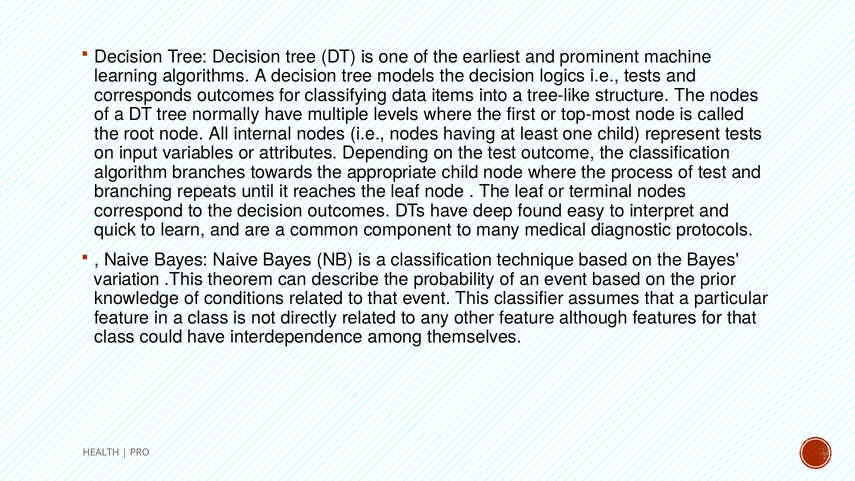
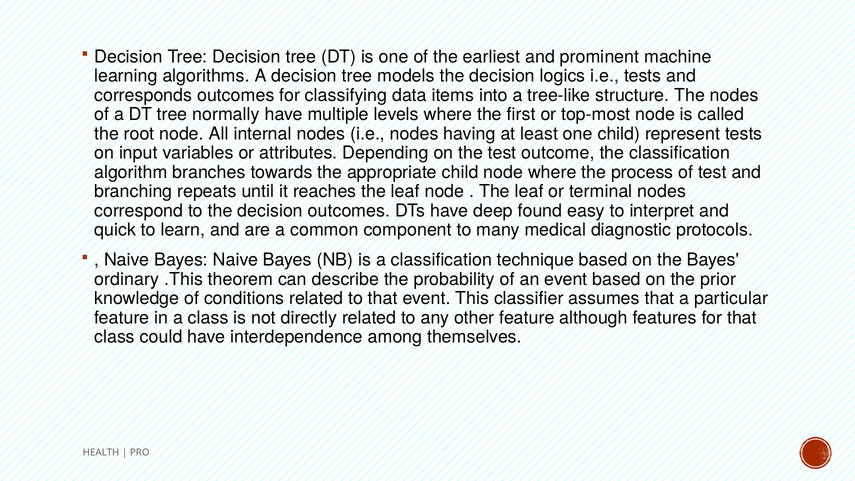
variation: variation -> ordinary
